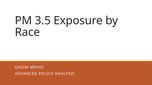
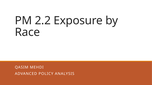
3.5: 3.5 -> 2.2
